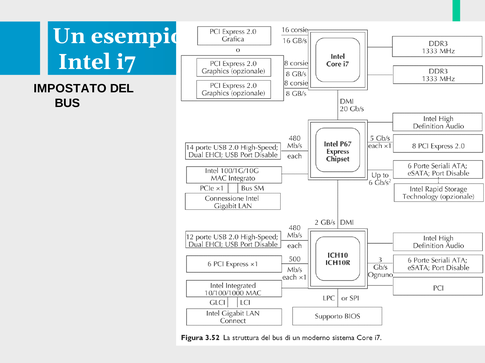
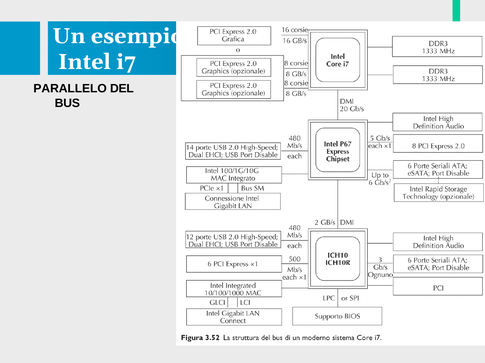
IMPOSTATO: IMPOSTATO -> PARALLELO
